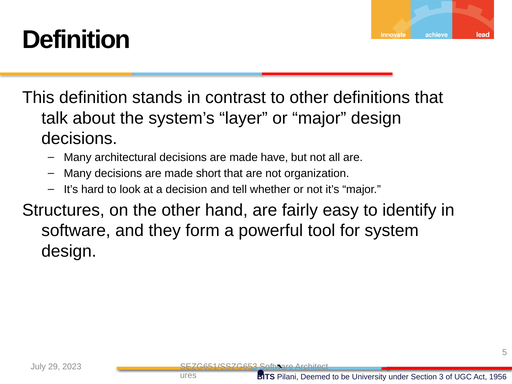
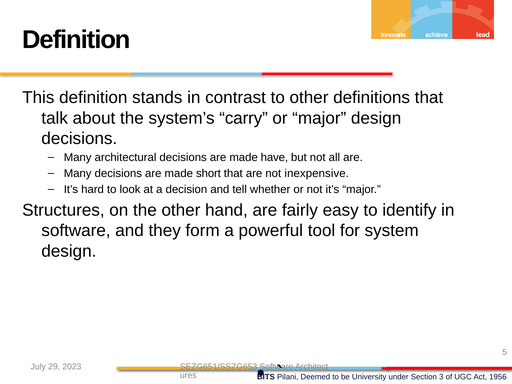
layer: layer -> carry
organization: organization -> inexpensive
